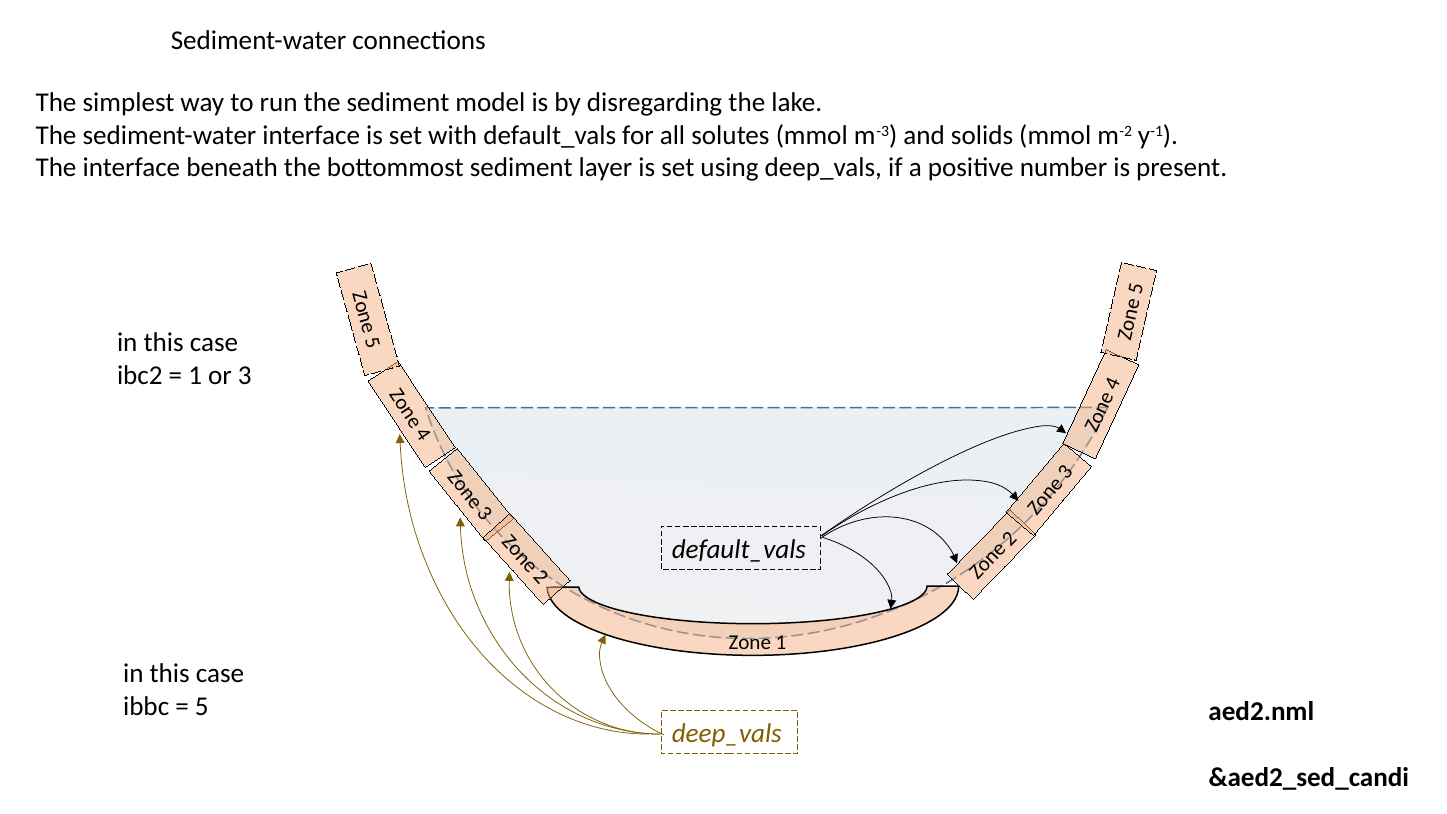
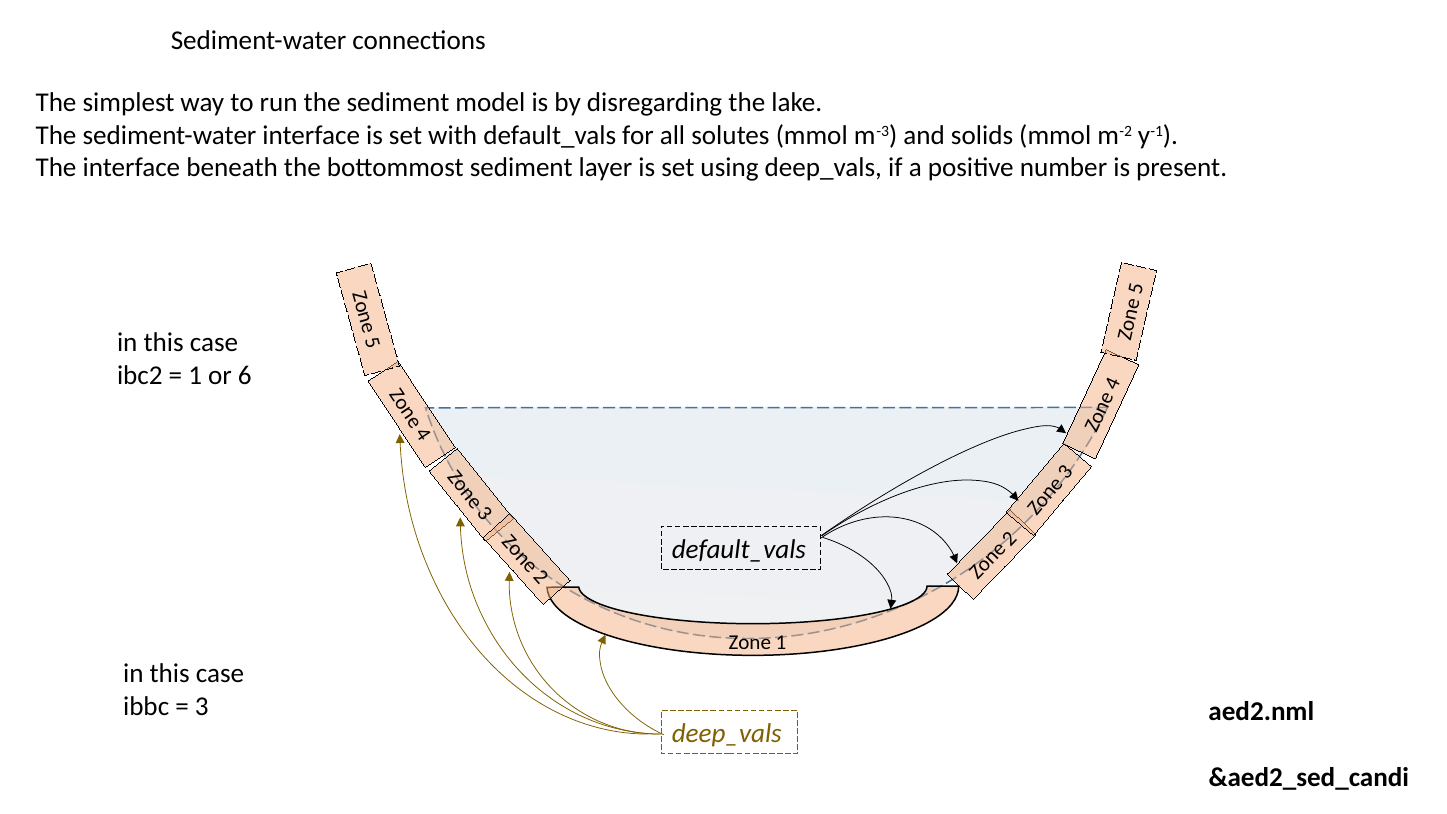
or 3: 3 -> 6
5 at (202, 706): 5 -> 3
